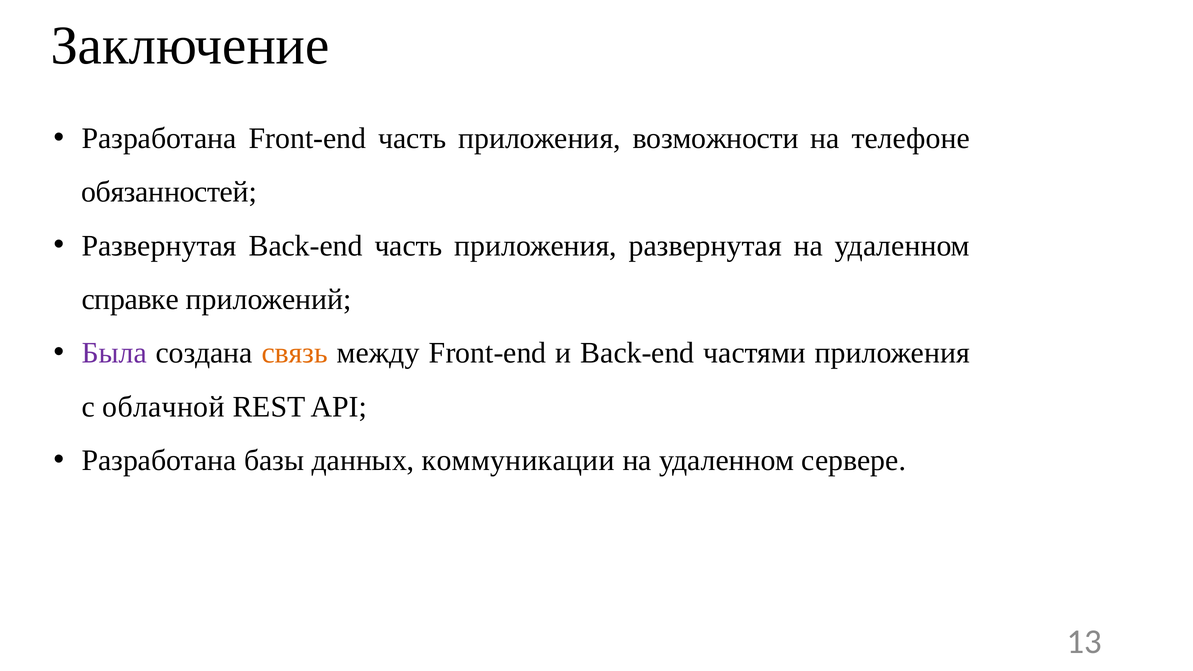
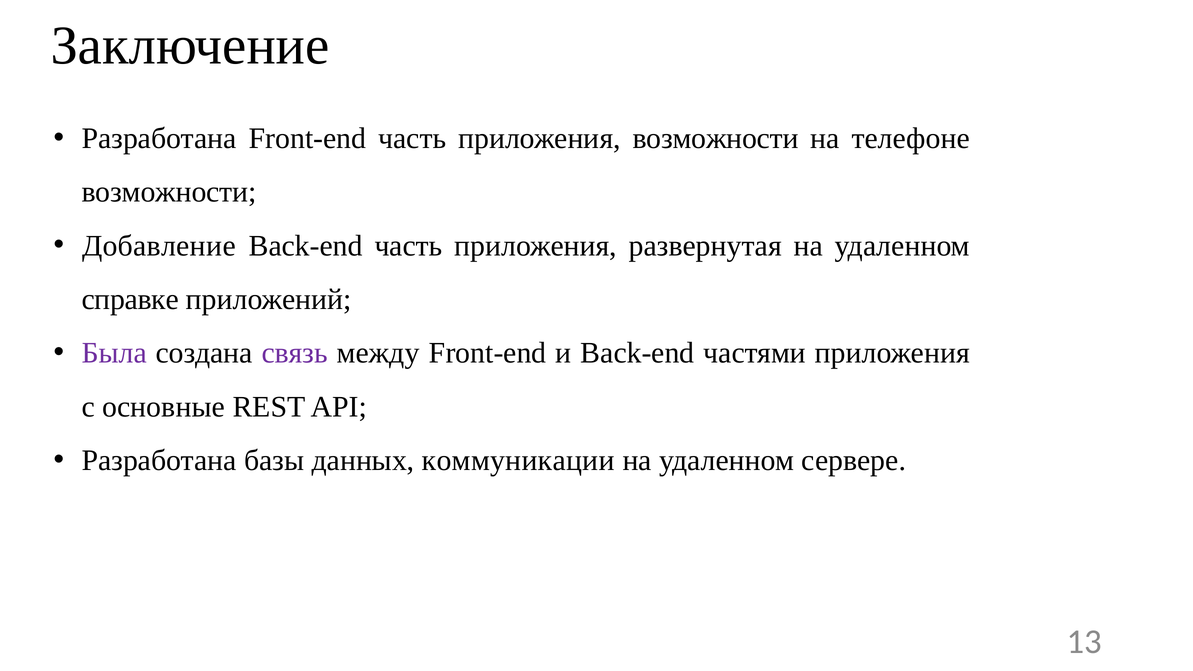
обязанностей at (169, 192): обязанностей -> возможности
Развернутая at (159, 246): Развернутая -> Добавление
связь colour: orange -> purple
облачной: облачной -> основные
